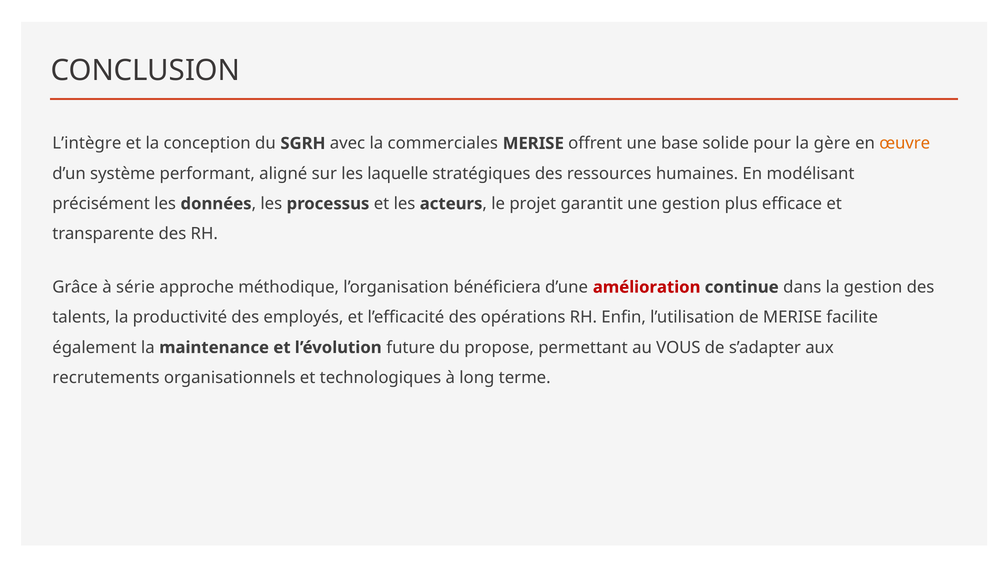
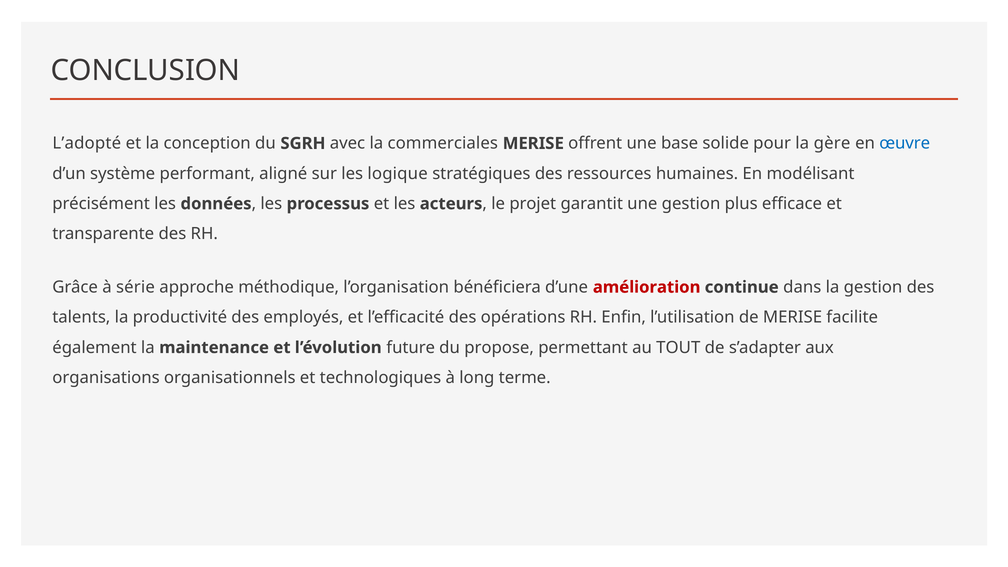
L’intègre: L’intègre -> L’adopté
œuvre colour: orange -> blue
laquelle: laquelle -> logique
VOUS: VOUS -> TOUT
recrutements: recrutements -> organisations
